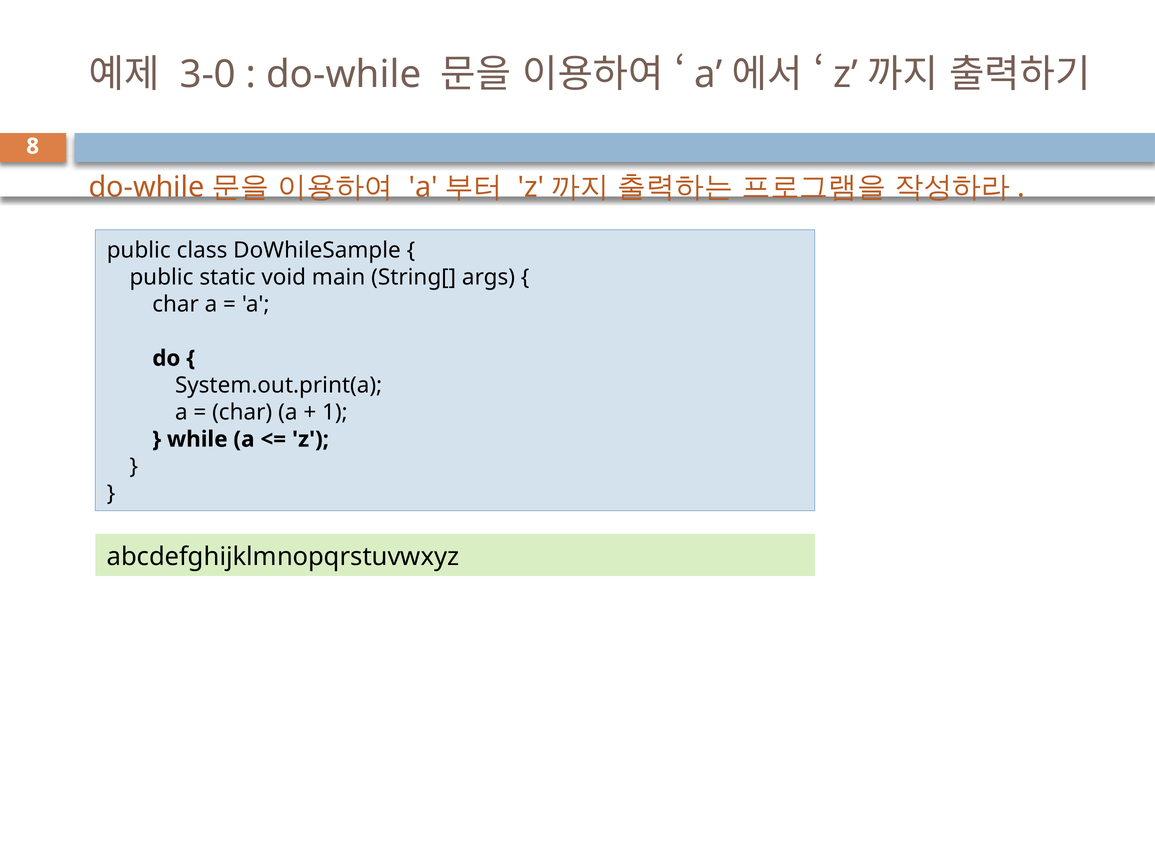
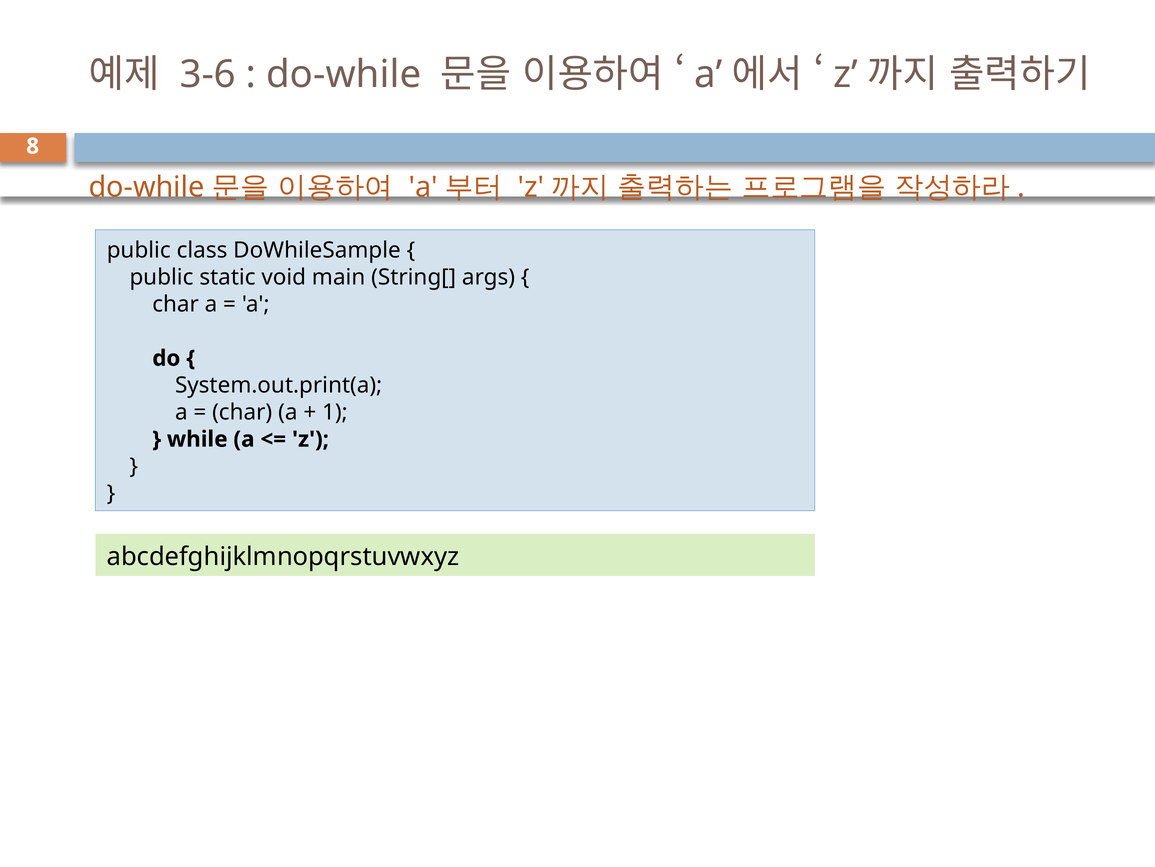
3-0: 3-0 -> 3-6
